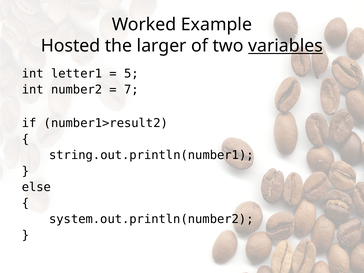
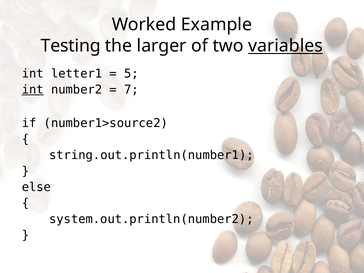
Hosted: Hosted -> Testing
int at (33, 90) underline: none -> present
number1>result2: number1>result2 -> number1>source2
